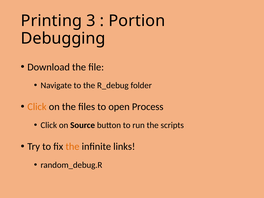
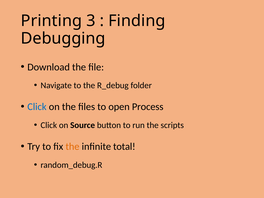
Portion: Portion -> Finding
Click at (37, 107) colour: orange -> blue
links: links -> total
